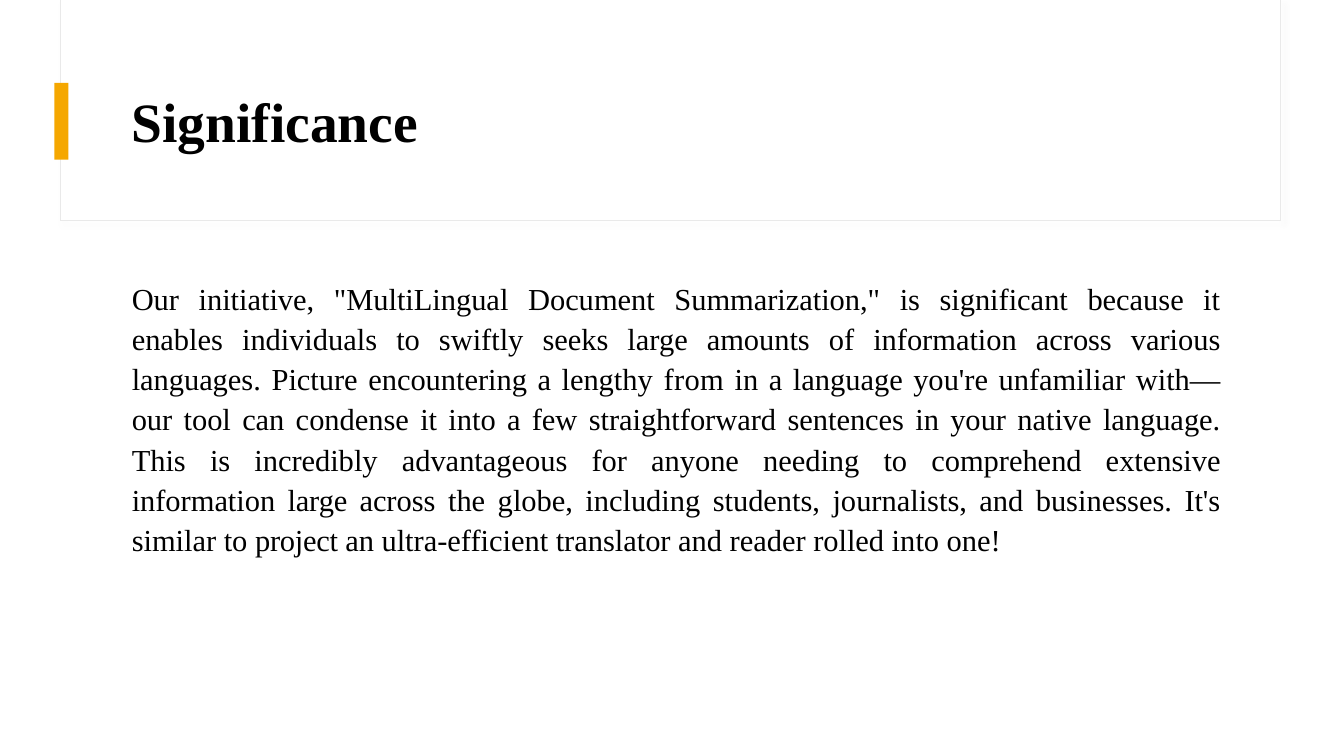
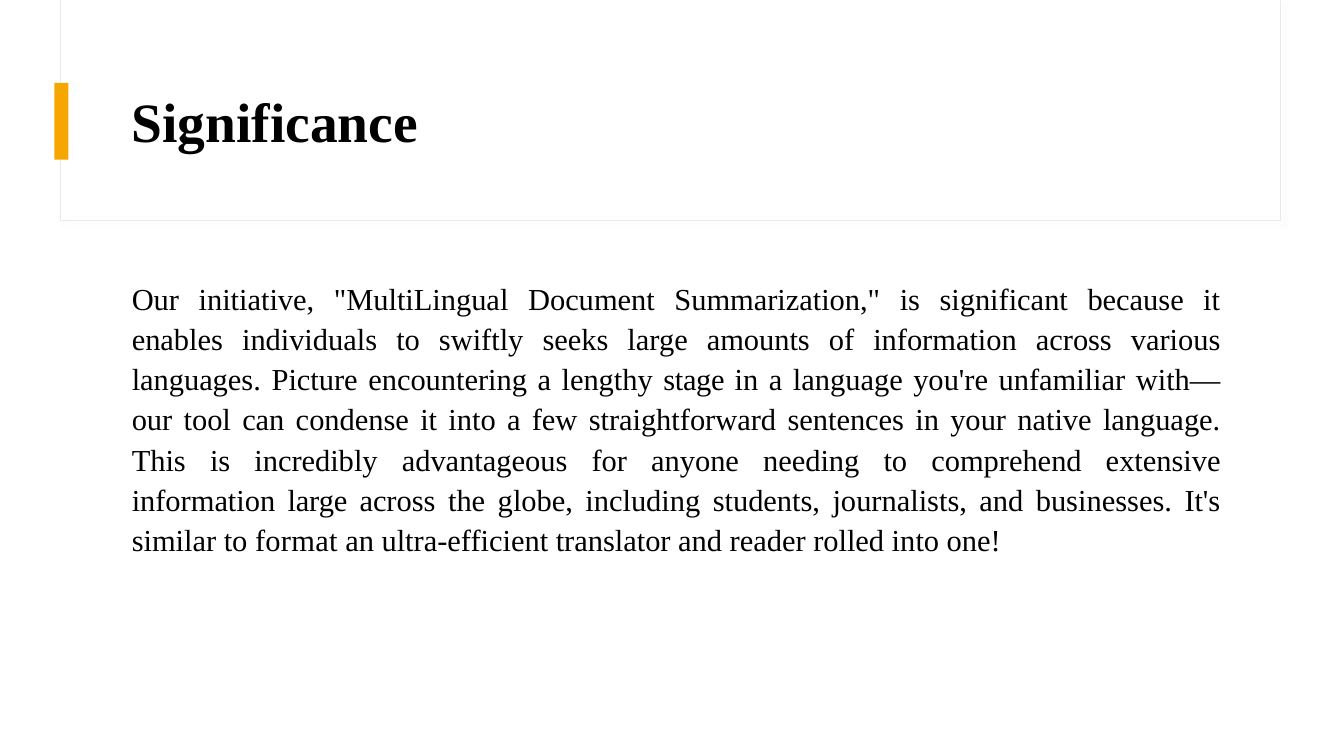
from: from -> stage
project: project -> format
